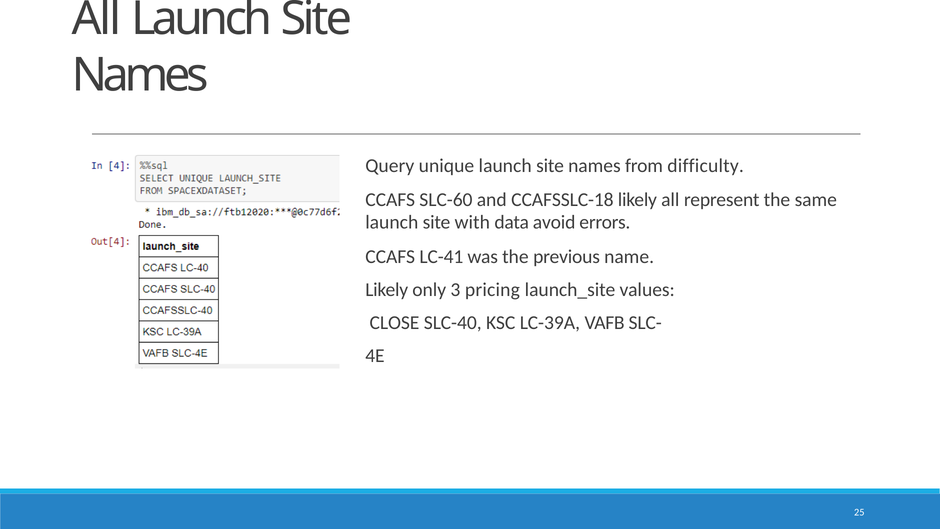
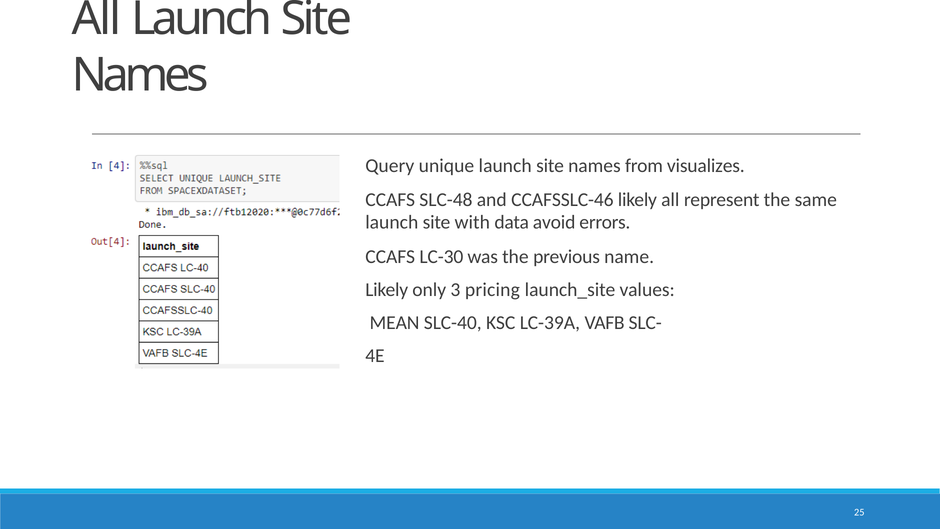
difficulty: difficulty -> visualizes
SLC-60: SLC-60 -> SLC-48
CCAFSSLC-18: CCAFSSLC-18 -> CCAFSSLC-46
LC-41: LC-41 -> LC-30
CLOSE: CLOSE -> MEAN
